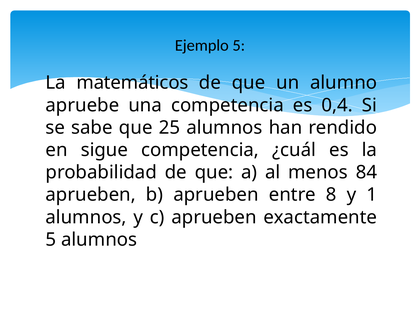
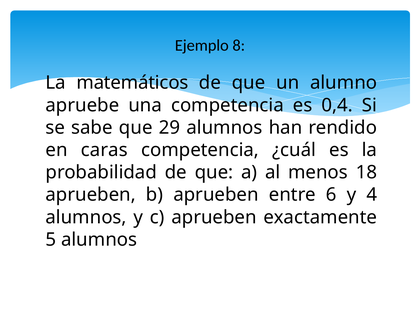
Ejemplo 5: 5 -> 8
25: 25 -> 29
sigue: sigue -> caras
84: 84 -> 18
8: 8 -> 6
1: 1 -> 4
